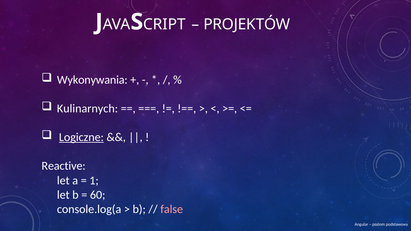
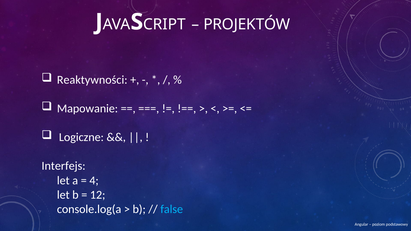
Wykonywania: Wykonywania -> Reaktywności
Kulinarnych: Kulinarnych -> Mapowanie
Logiczne underline: present -> none
Reactive: Reactive -> Interfejs
1: 1 -> 4
60: 60 -> 12
false colour: pink -> light blue
